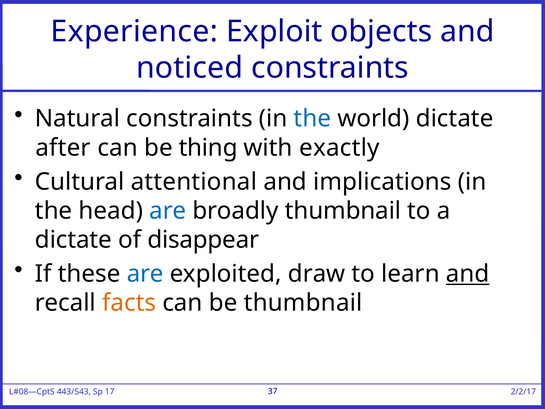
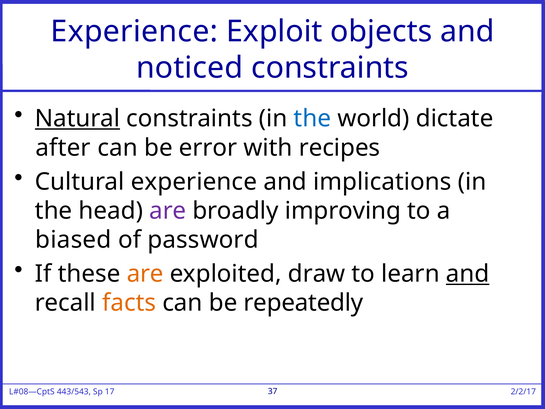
Natural underline: none -> present
thing: thing -> error
exactly: exactly -> recipes
Cultural attentional: attentional -> experience
are at (168, 211) colour: blue -> purple
broadly thumbnail: thumbnail -> improving
dictate at (73, 240): dictate -> biased
disappear: disappear -> password
are at (145, 274) colour: blue -> orange
be thumbnail: thumbnail -> repeatedly
